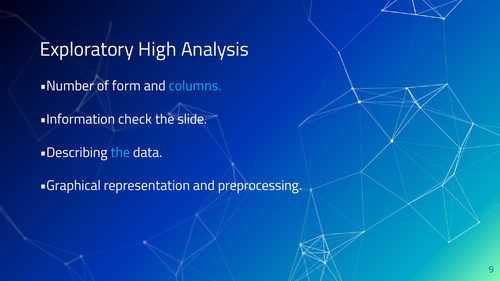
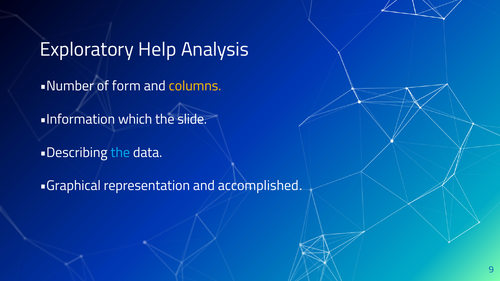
High: High -> Help
columns colour: light blue -> yellow
check: check -> which
preprocessing: preprocessing -> accomplished
